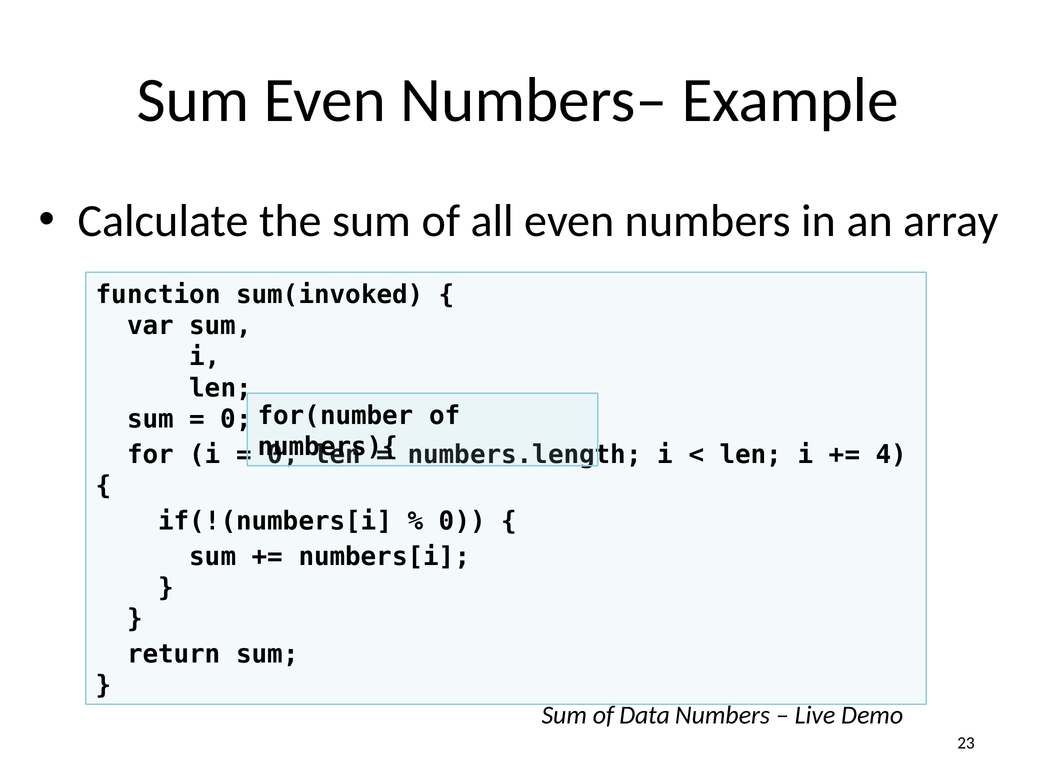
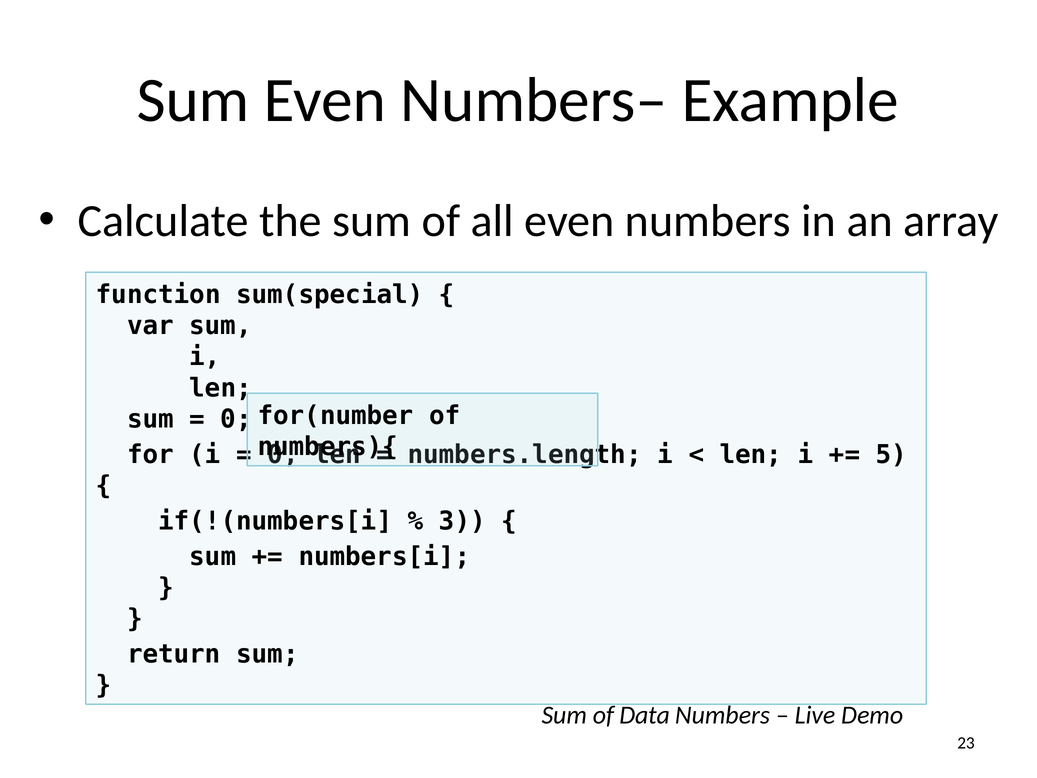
sum(invoked: sum(invoked -> sum(special
4: 4 -> 5
0 at (462, 521): 0 -> 3
